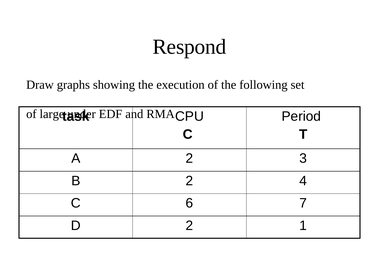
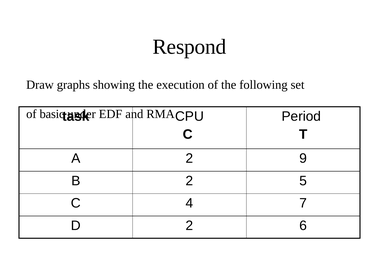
large: large -> basic
3: 3 -> 9
4: 4 -> 5
6: 6 -> 4
1: 1 -> 6
